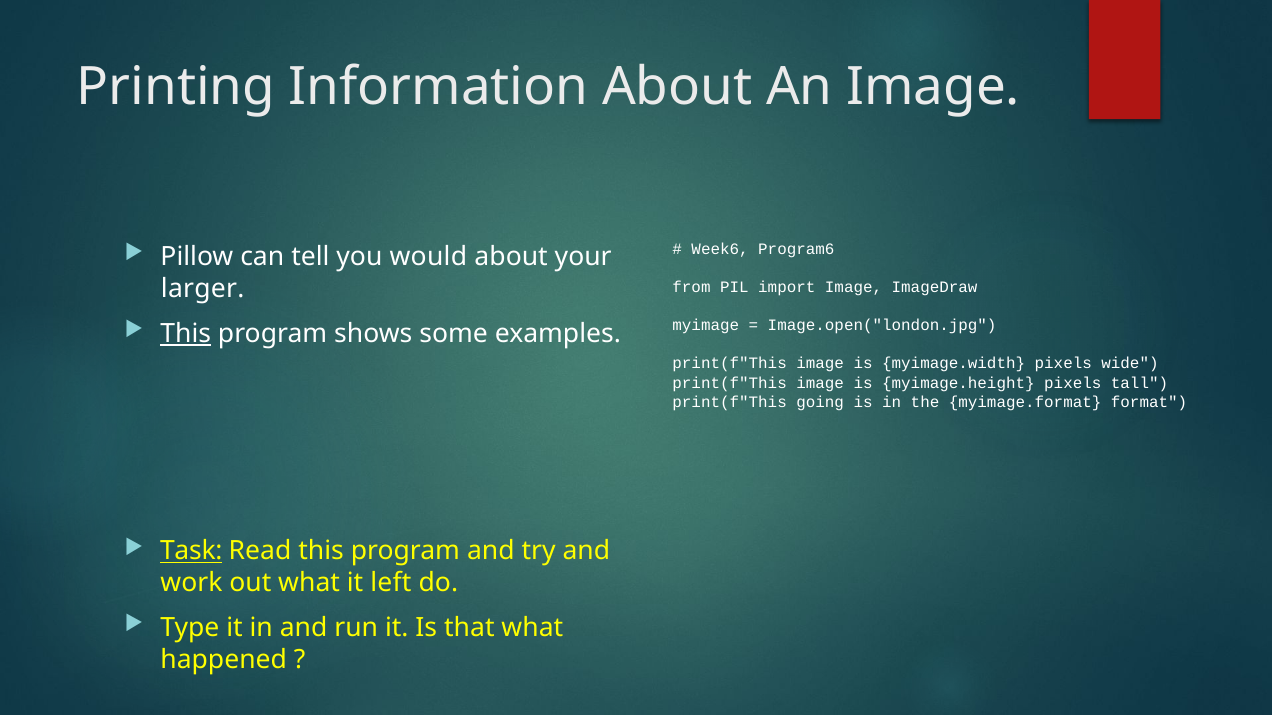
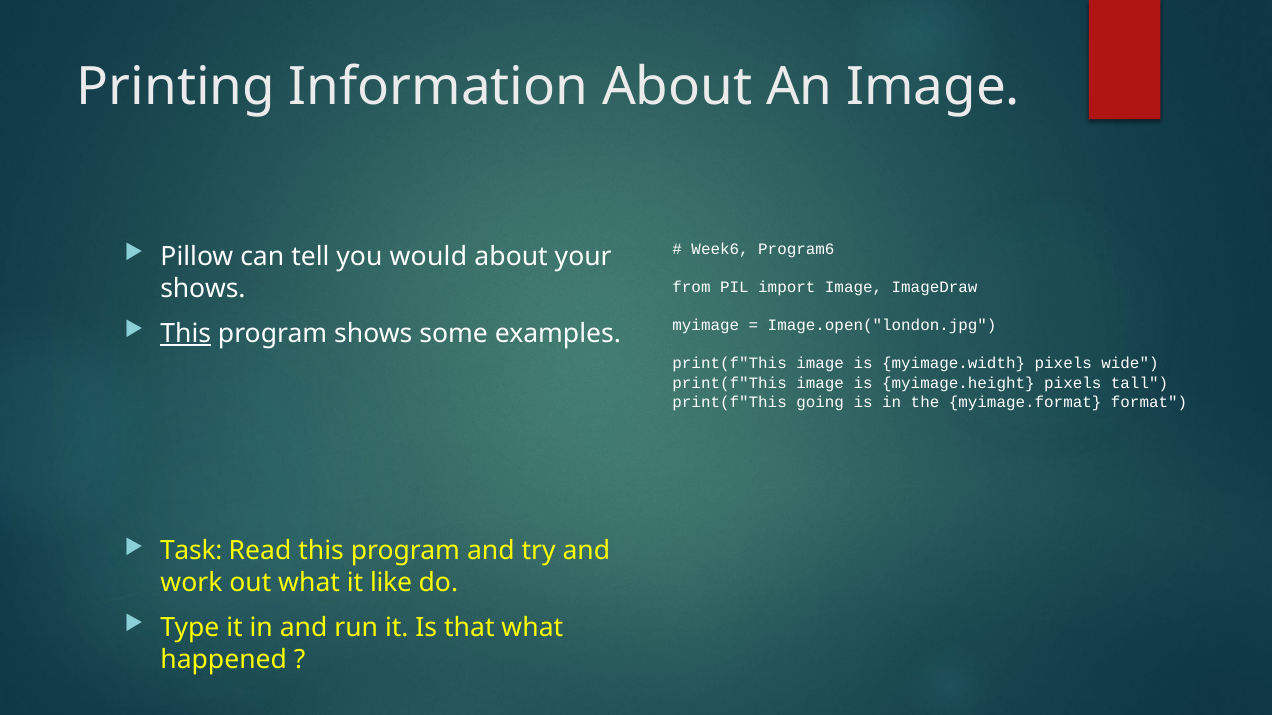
larger at (203, 289): larger -> shows
Task underline: present -> none
left: left -> like
